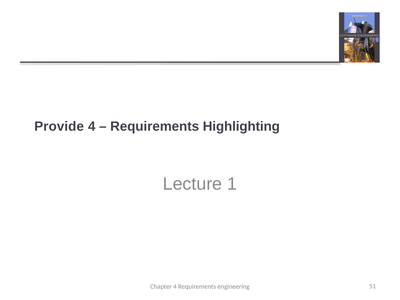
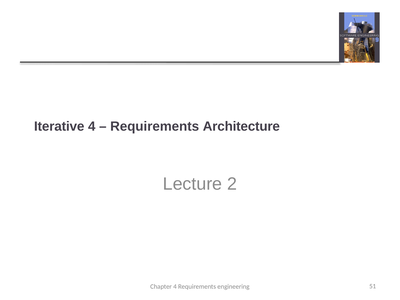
Provide: Provide -> Iterative
Highlighting: Highlighting -> Architecture
1: 1 -> 2
